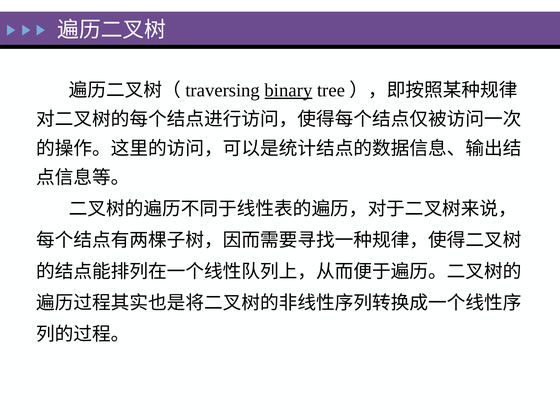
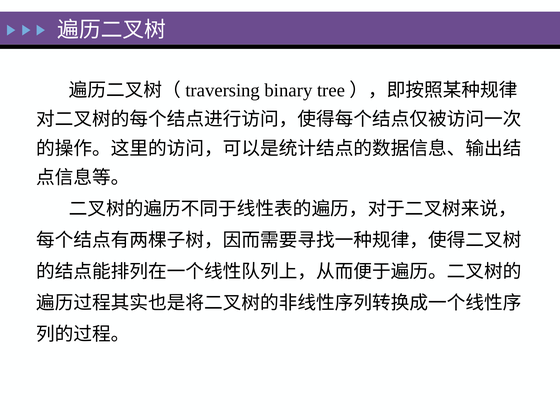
binary underline: present -> none
